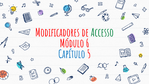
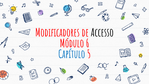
Accesso colour: green -> black
